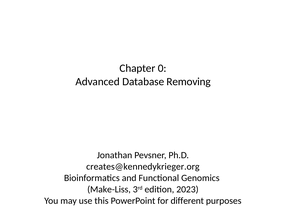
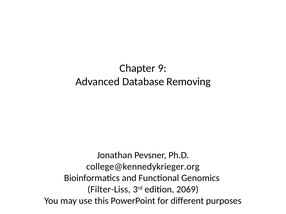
0: 0 -> 9
creates@kennedykrieger.org: creates@kennedykrieger.org -> college@kennedykrieger.org
Make-Liss: Make-Liss -> Filter-Liss
2023: 2023 -> 2069
